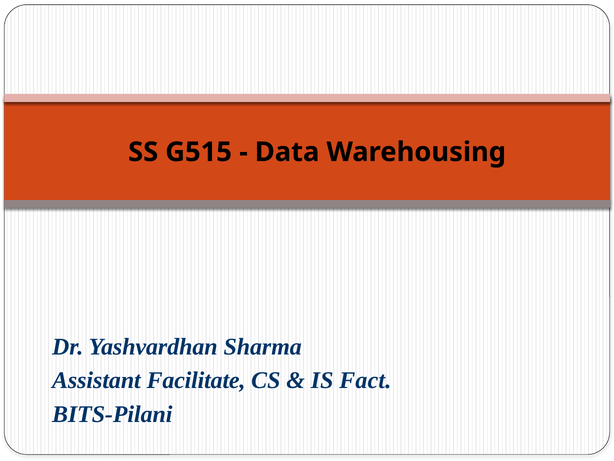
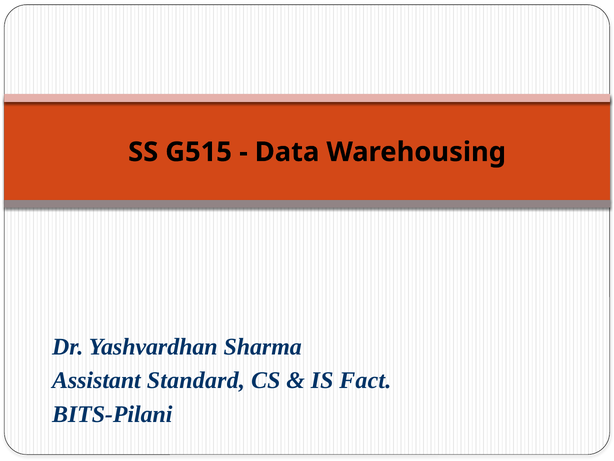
Facilitate: Facilitate -> Standard
